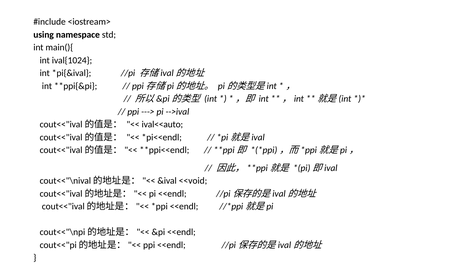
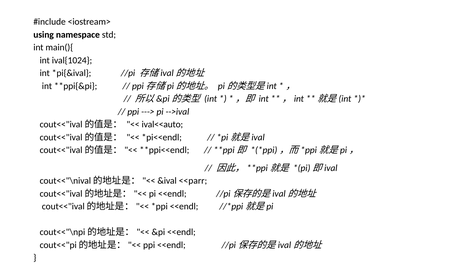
<<void: <<void -> <<parr
